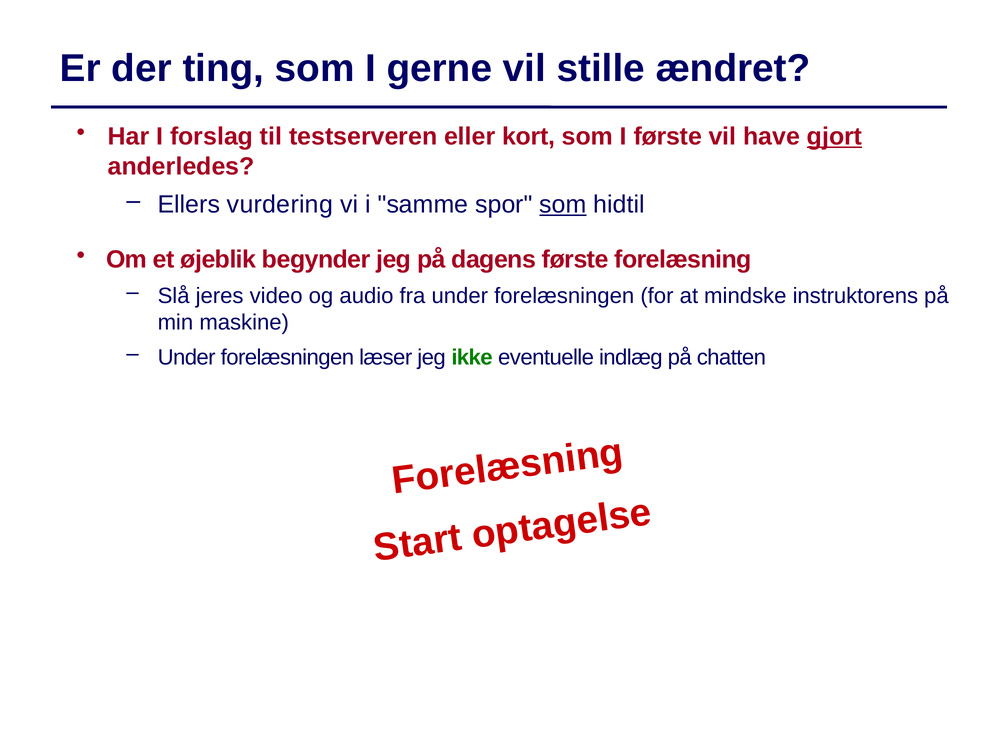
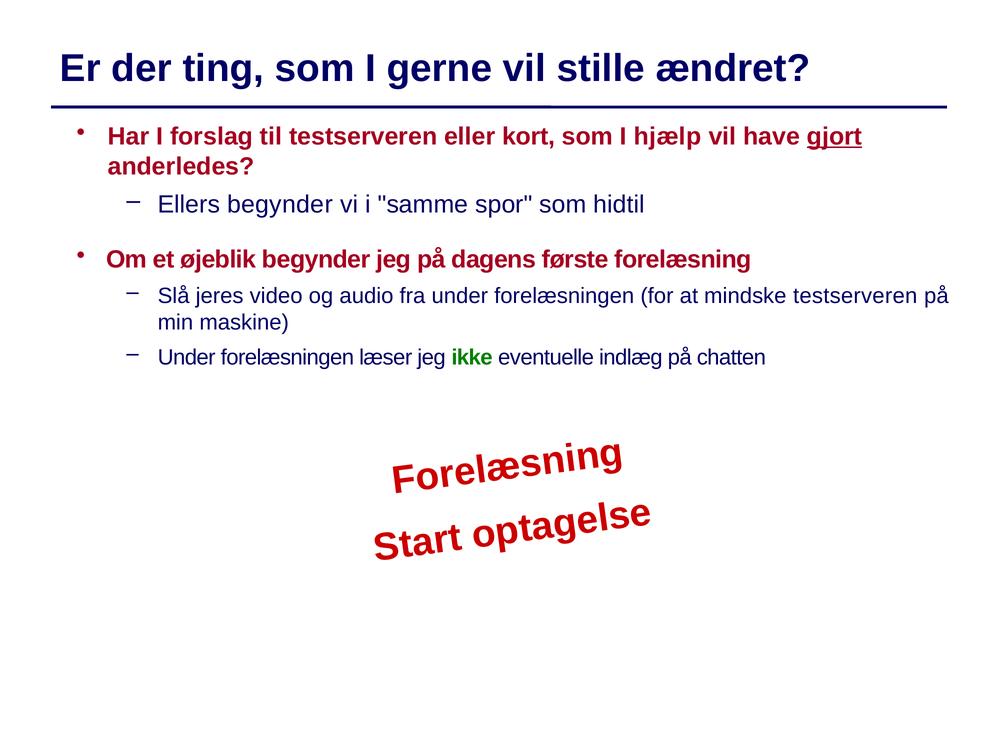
I første: første -> hjælp
Ellers vurdering: vurdering -> begynder
som at (563, 205) underline: present -> none
mindske instruktorens: instruktorens -> testserveren
